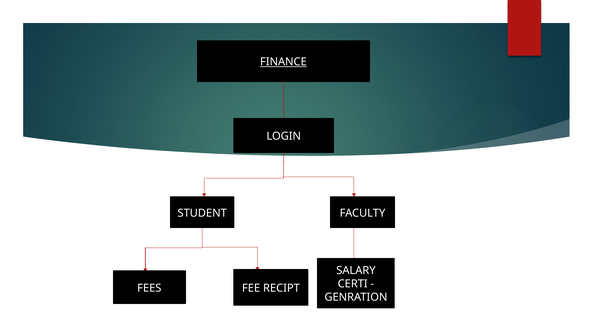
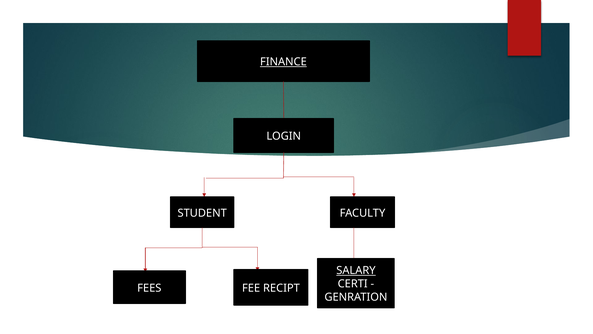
SALARY underline: none -> present
